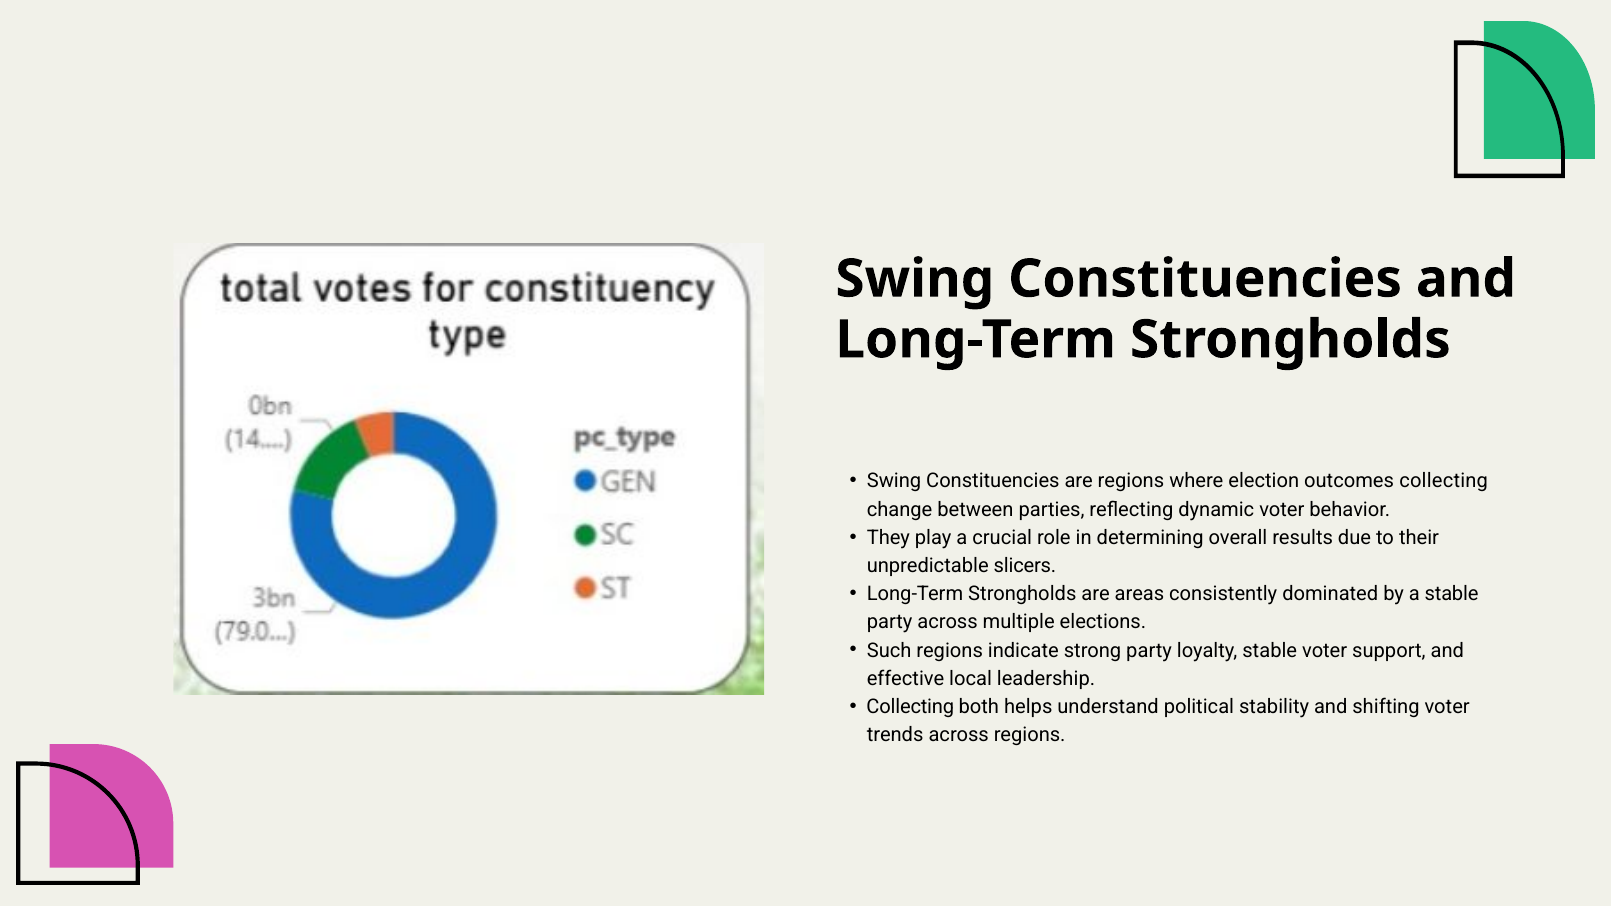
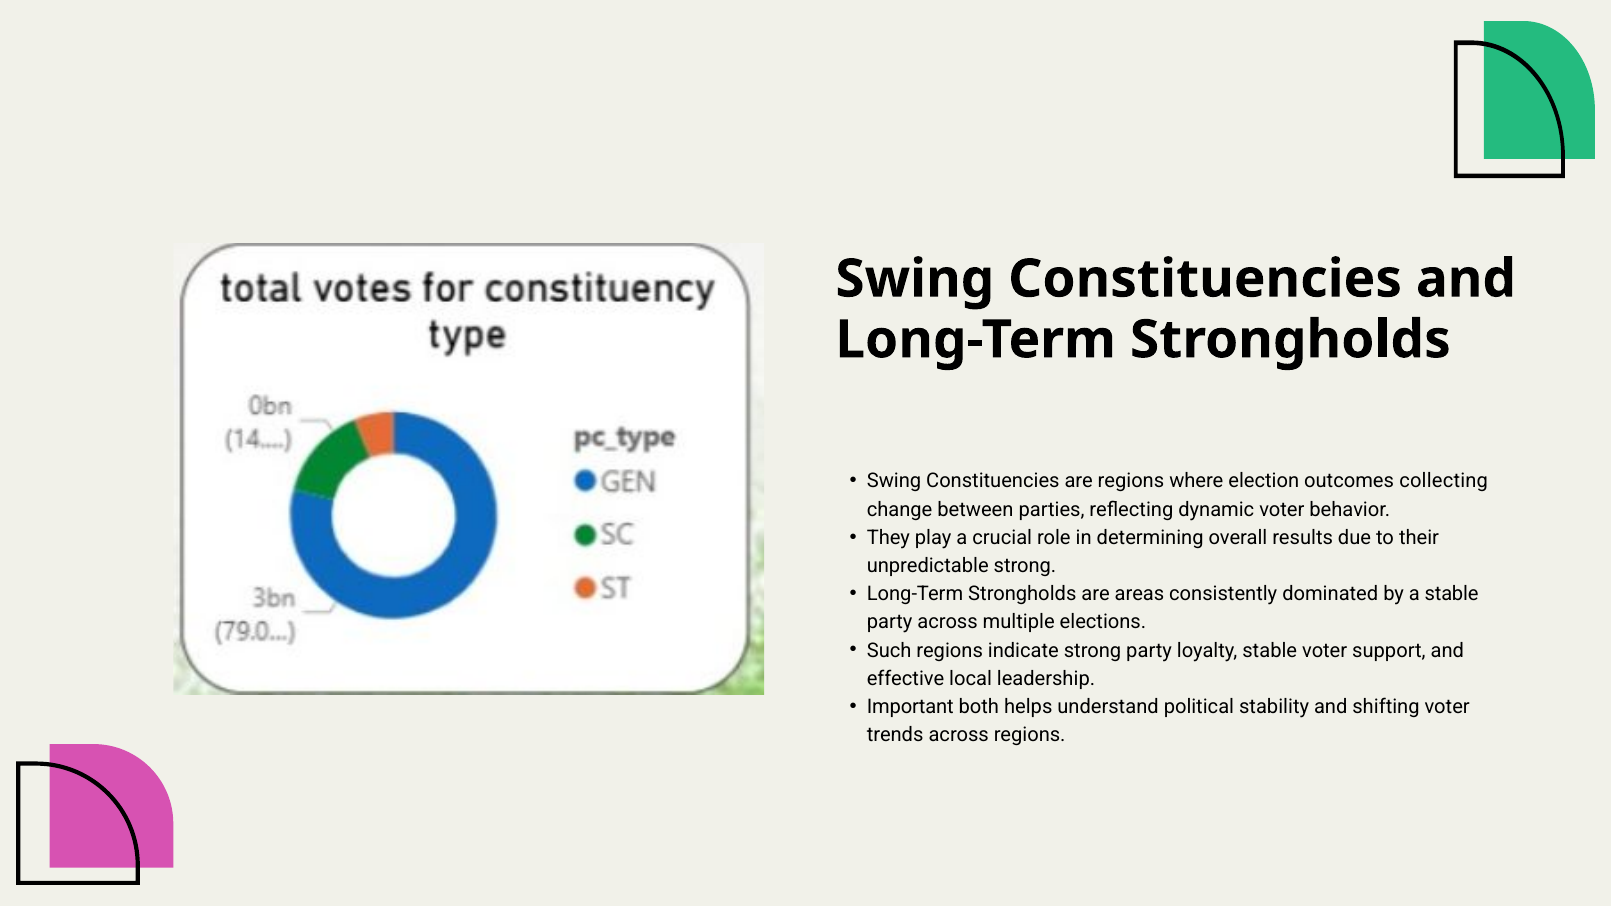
unpredictable slicers: slicers -> strong
Collecting at (910, 707): Collecting -> Important
